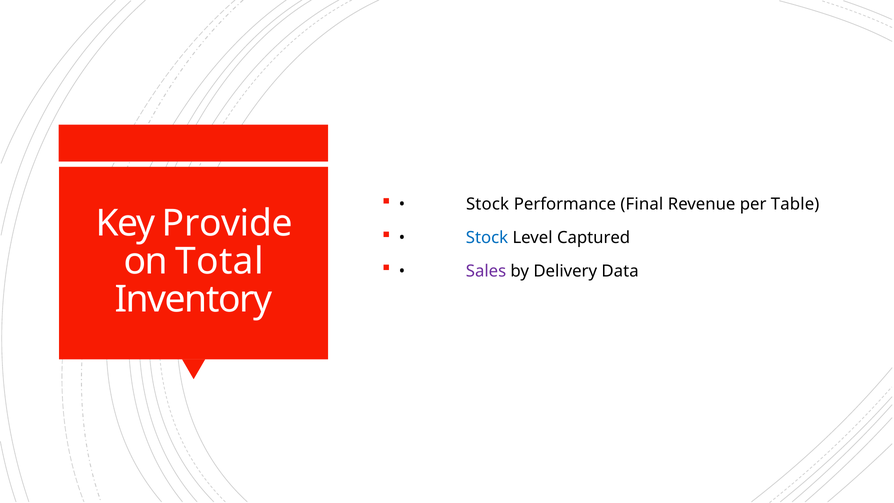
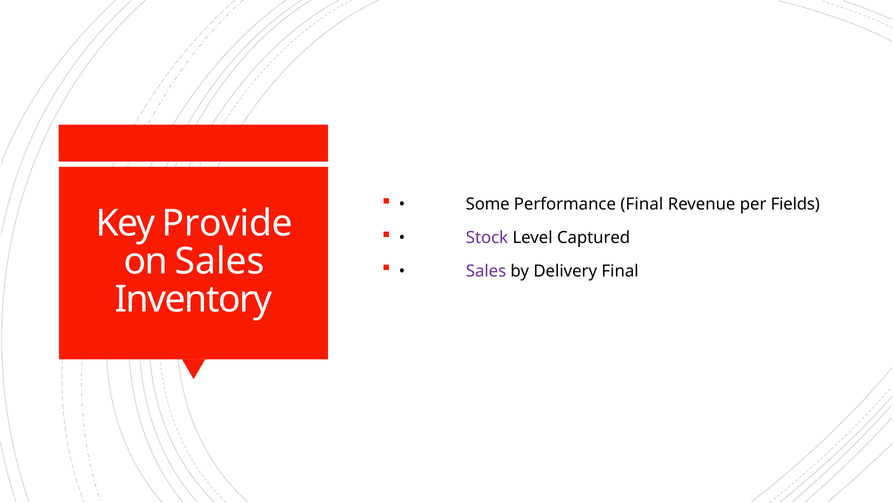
Stock at (488, 204): Stock -> Some
Table: Table -> Fields
Stock at (487, 238) colour: blue -> purple
on Total: Total -> Sales
Delivery Data: Data -> Final
